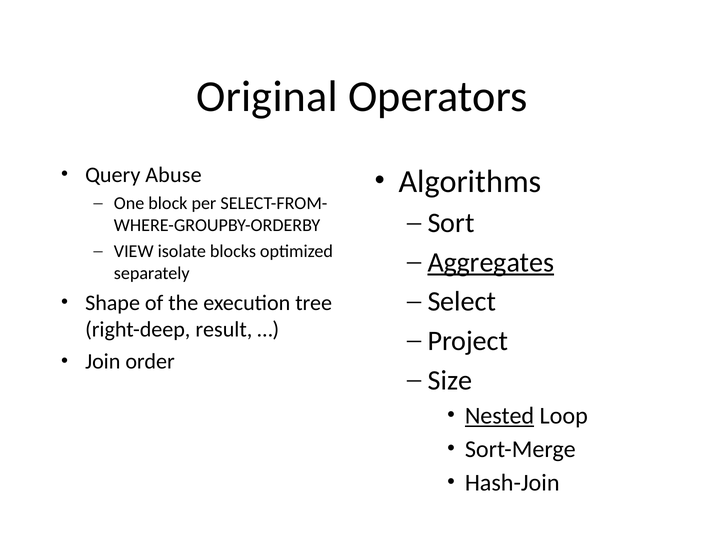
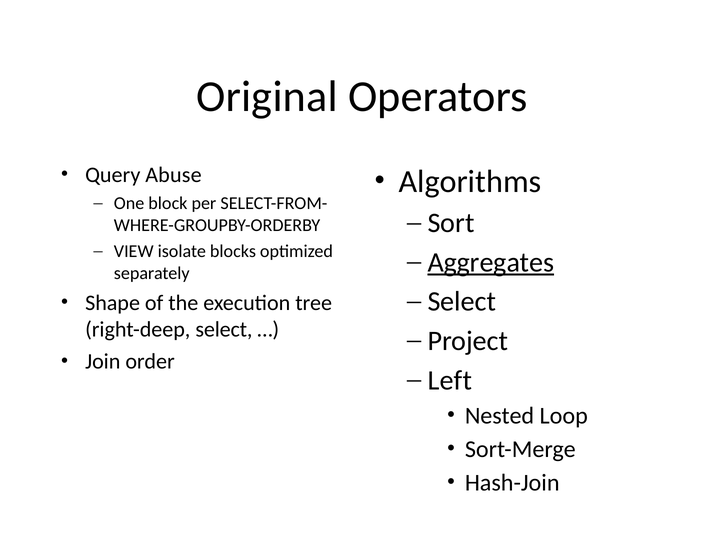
right-deep result: result -> select
Size: Size -> Left
Nested underline: present -> none
